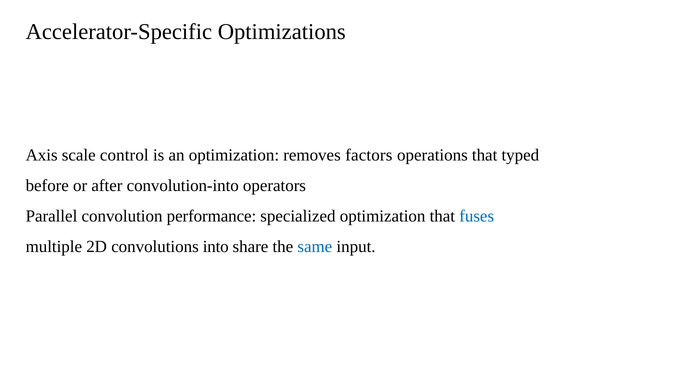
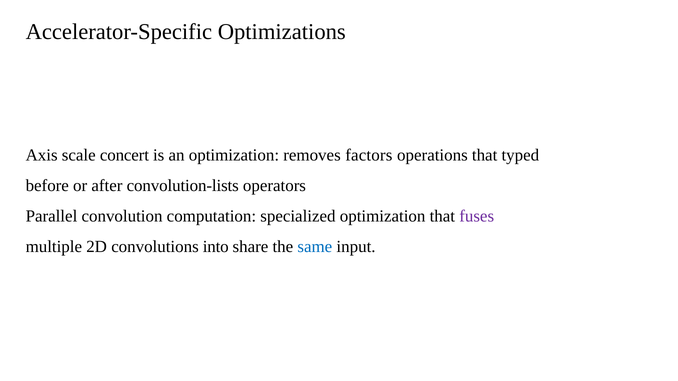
control: control -> concert
convolution-into: convolution-into -> convolution-lists
performance: performance -> computation
fuses colour: blue -> purple
